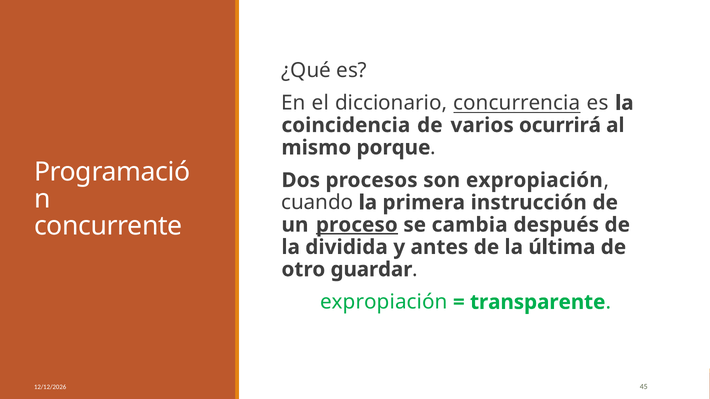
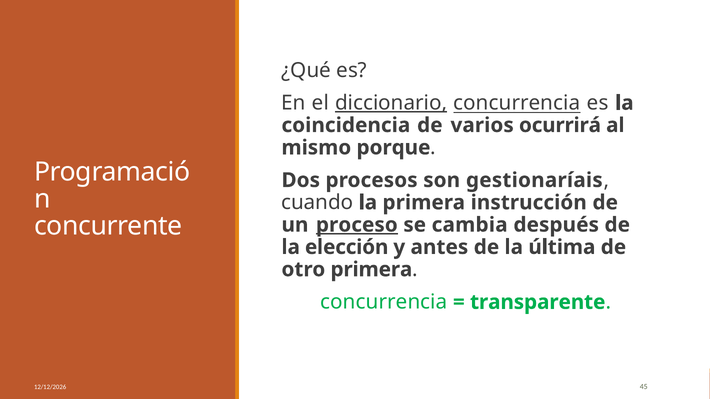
diccionario underline: none -> present
son expropiación: expropiación -> gestionaríais
dividida: dividida -> elección
otro guardar: guardar -> primera
expropiación at (384, 302): expropiación -> concurrencia
